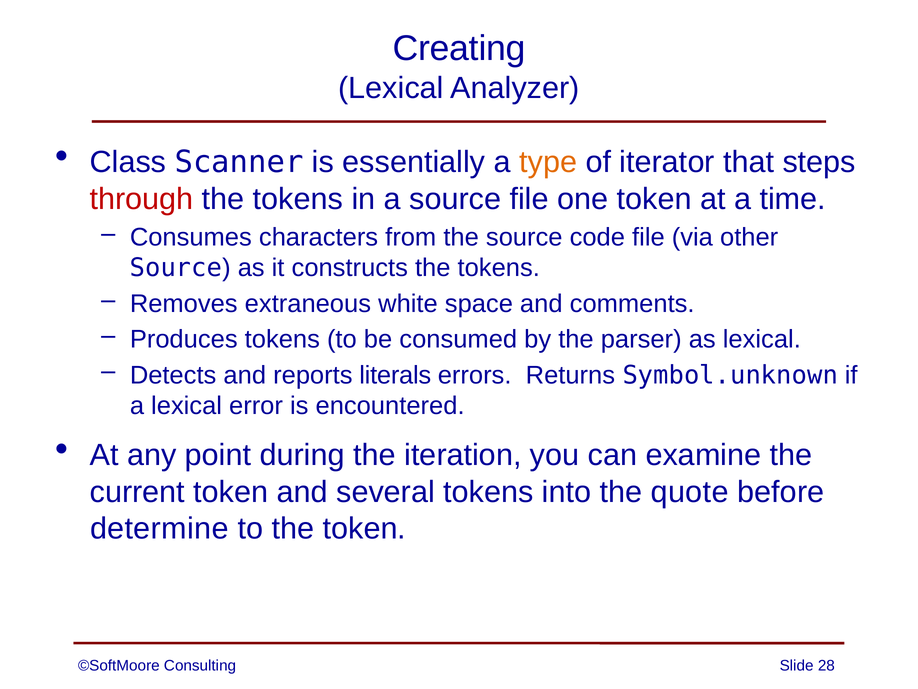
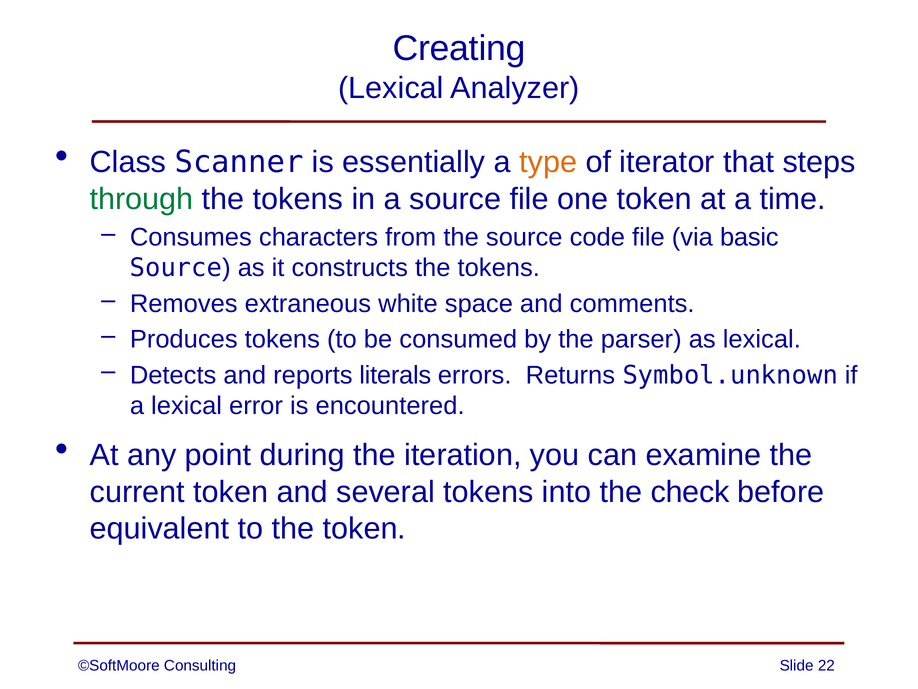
through colour: red -> green
other: other -> basic
quote: quote -> check
determine: determine -> equivalent
28: 28 -> 22
